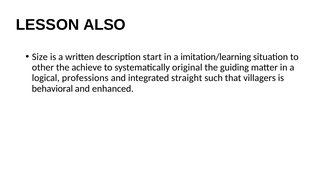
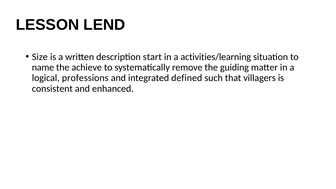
ALSO: ALSO -> LEND
imitation/learning: imitation/learning -> activities/learning
other: other -> name
original: original -> remove
straight: straight -> defined
behavioral: behavioral -> consistent
